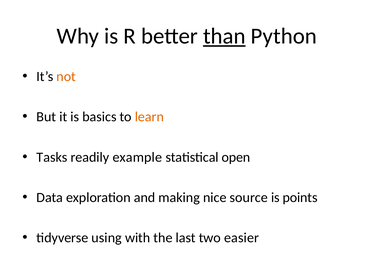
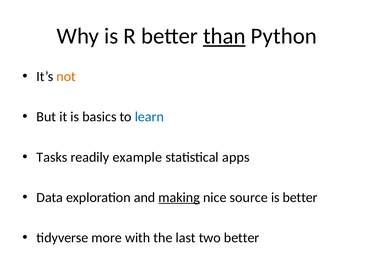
learn colour: orange -> blue
open: open -> apps
making underline: none -> present
is points: points -> better
using: using -> more
two easier: easier -> better
